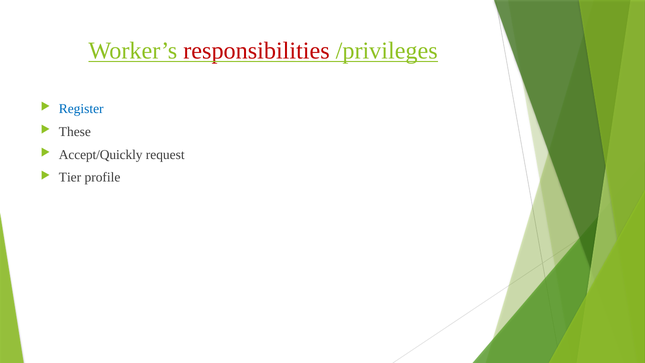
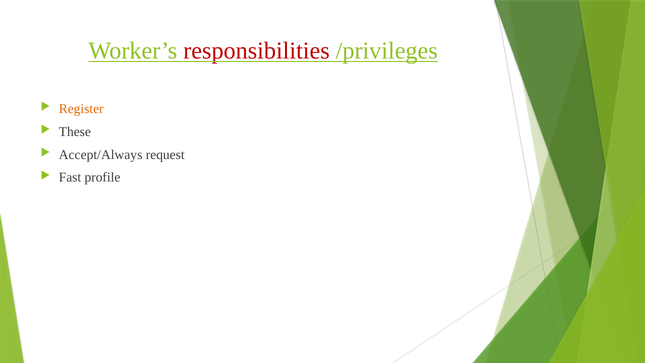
Register colour: blue -> orange
Accept/Quickly: Accept/Quickly -> Accept/Always
Tier: Tier -> Fast
